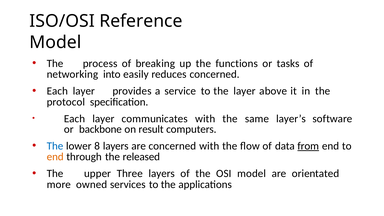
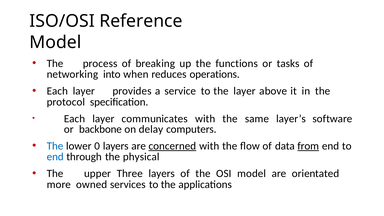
easily: easily -> when
reduces concerned: concerned -> operations
result: result -> delay
8: 8 -> 0
concerned at (172, 146) underline: none -> present
end at (55, 157) colour: orange -> blue
released: released -> physical
